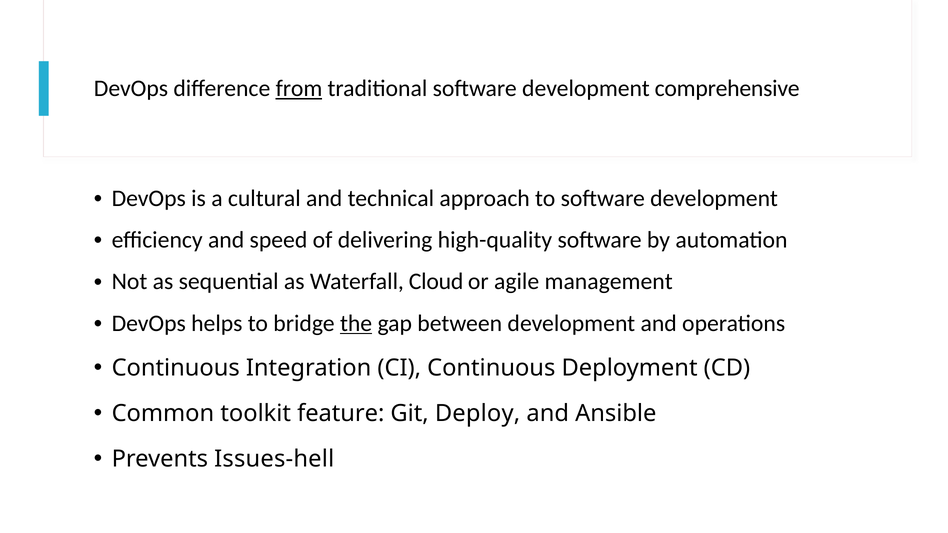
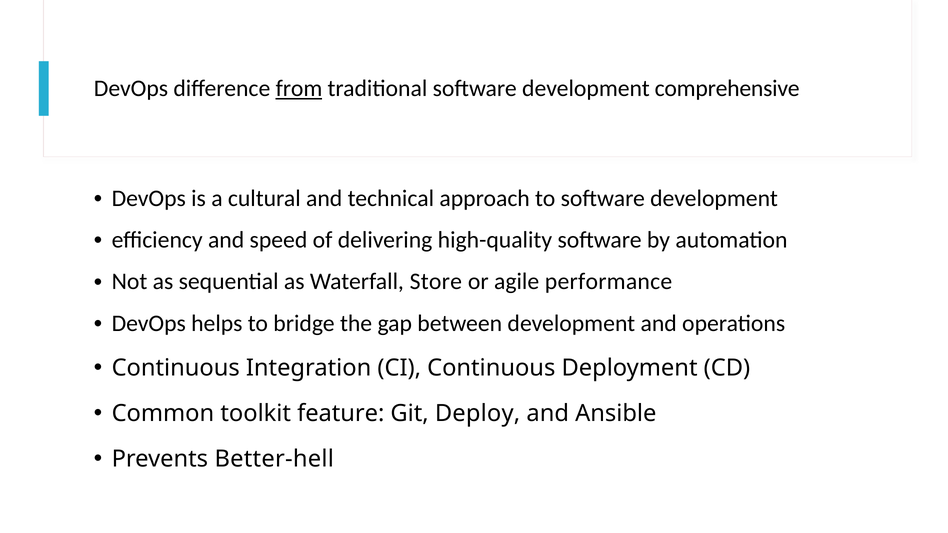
Cloud: Cloud -> Store
management: management -> performance
the underline: present -> none
Issues-hell: Issues-hell -> Better-hell
